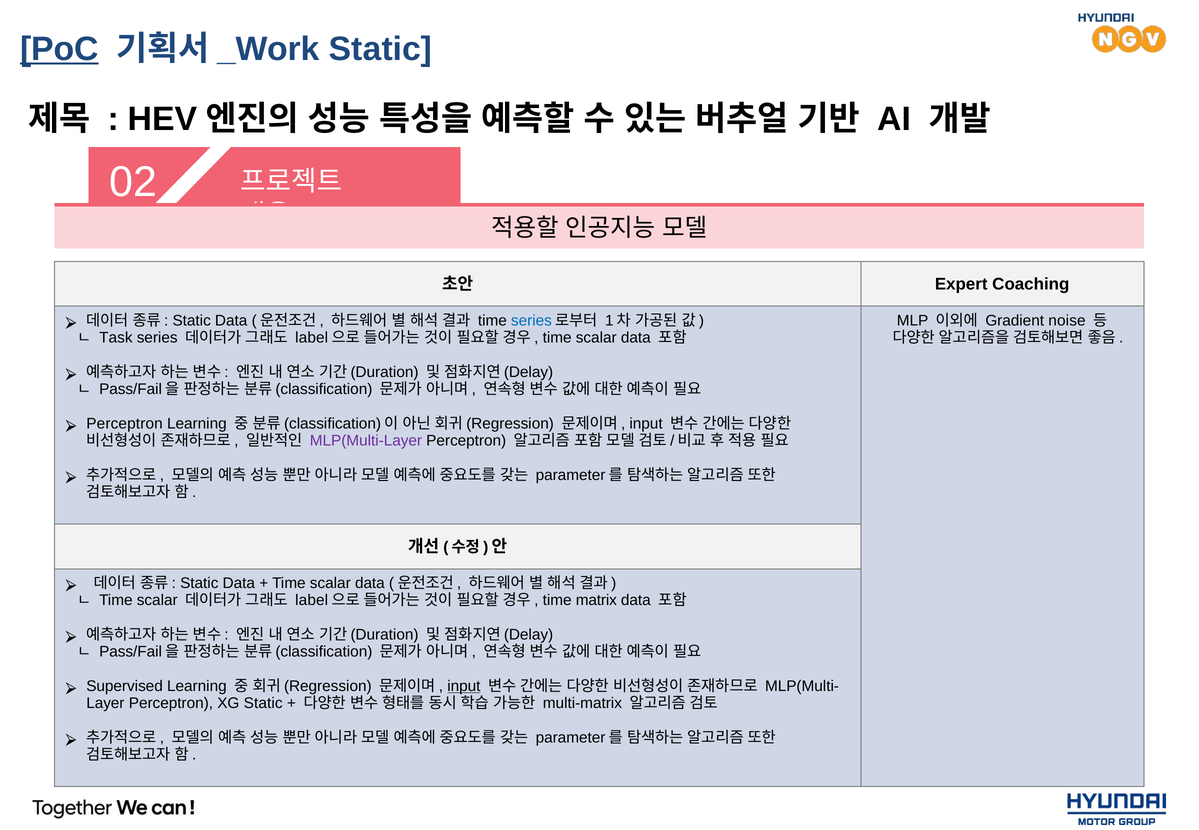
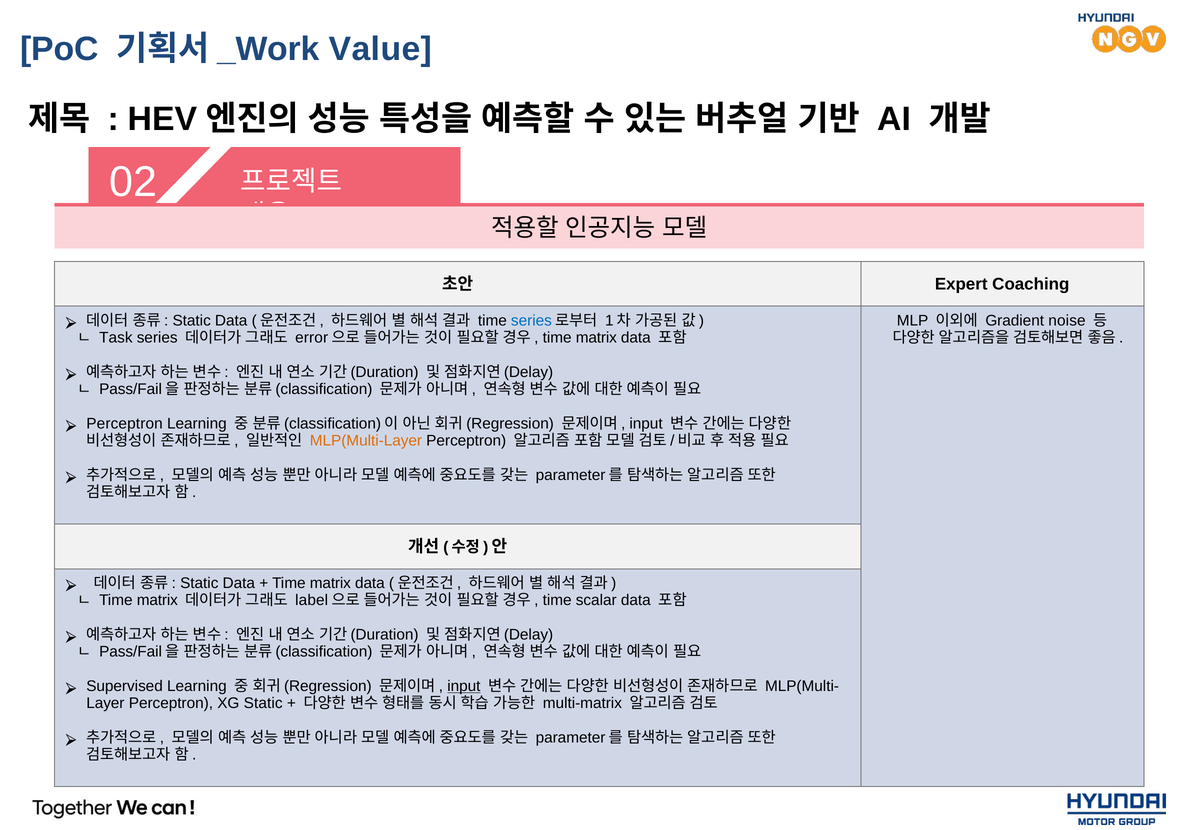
PoC underline: present -> none
Static at (381, 49): Static -> Value
label at (312, 338): label -> error
scalar at (596, 338): scalar -> matrix
MLP(Multi-Layer colour: purple -> orange
scalar at (330, 583): scalar -> matrix
ㄴ Time scalar: scalar -> matrix
matrix: matrix -> scalar
